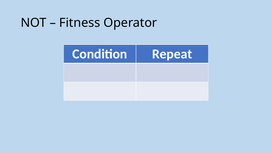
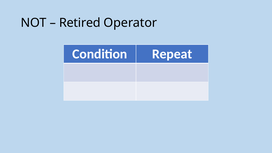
Fitness: Fitness -> Retired
